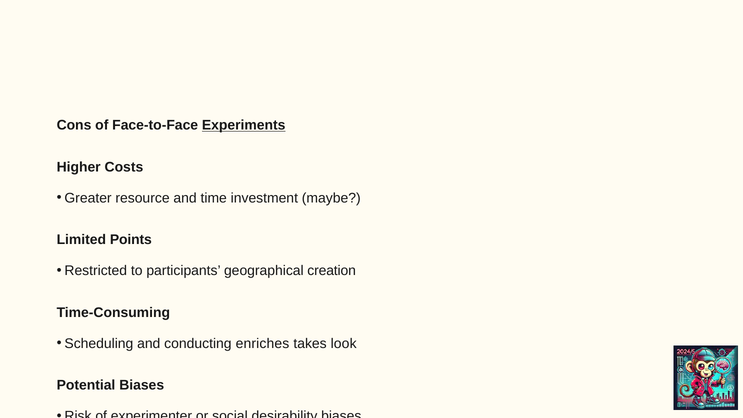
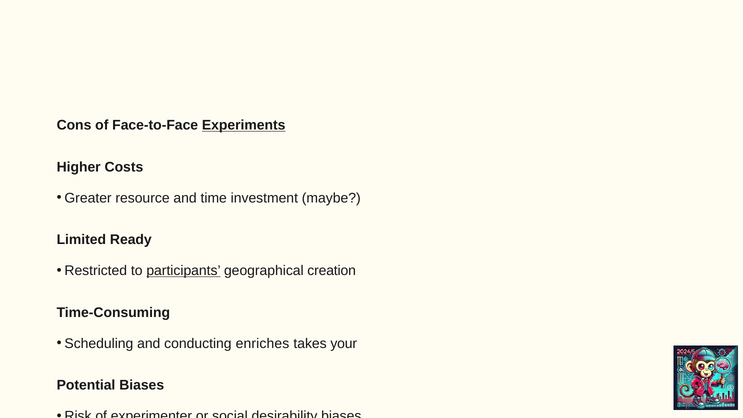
Points: Points -> Ready
participants underline: none -> present
look: look -> your
